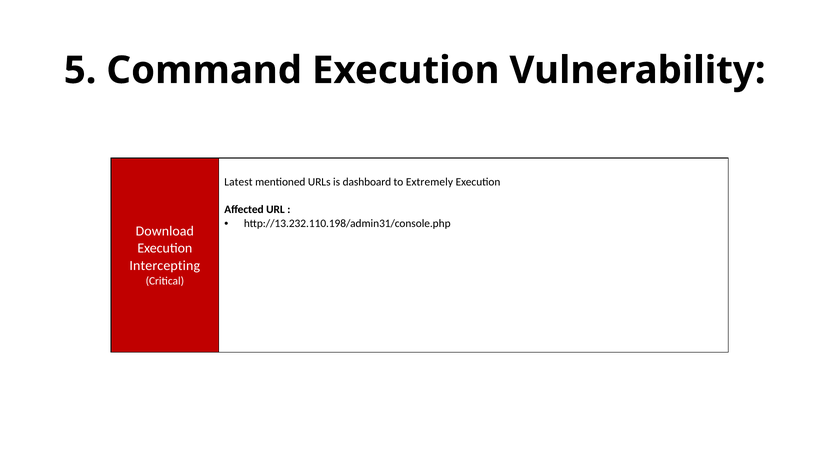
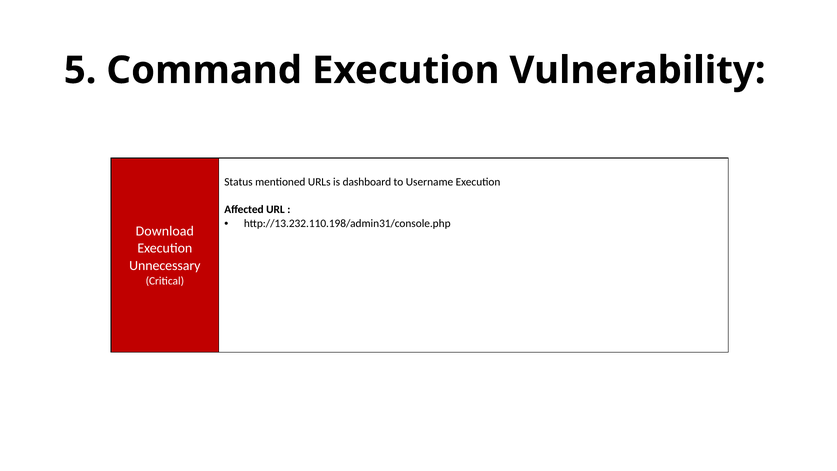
Latest: Latest -> Status
Extremely: Extremely -> Username
Intercepting: Intercepting -> Unnecessary
